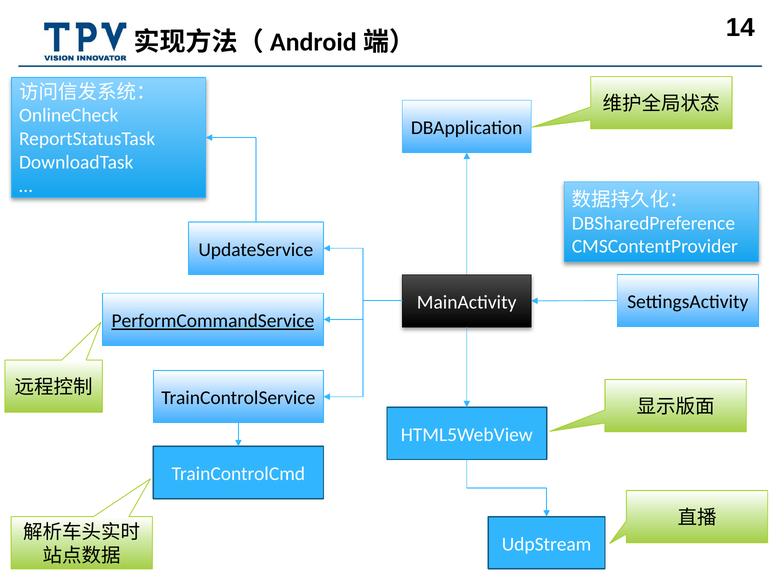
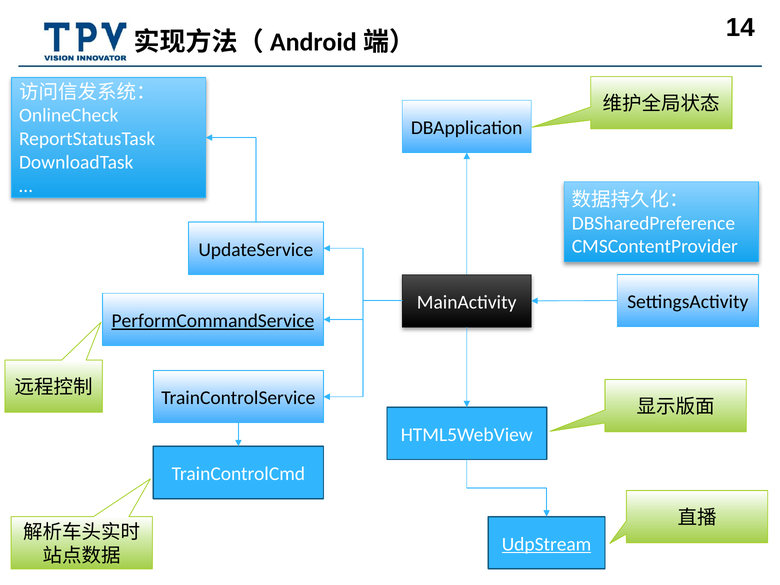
UdpStream underline: none -> present
